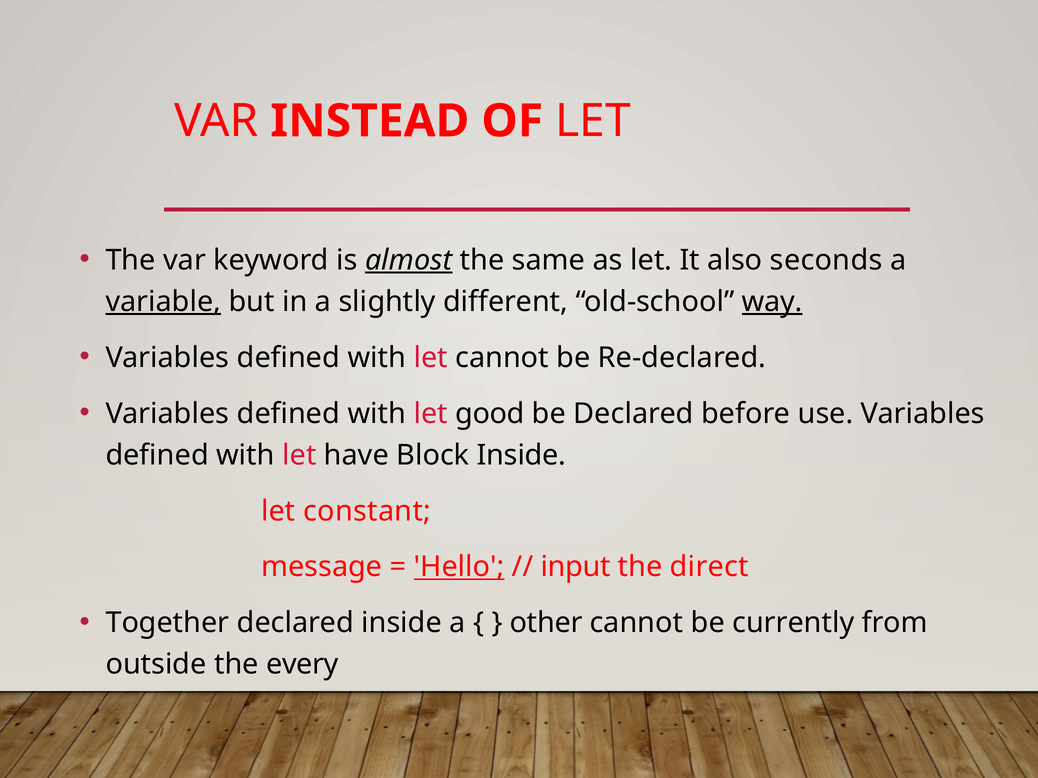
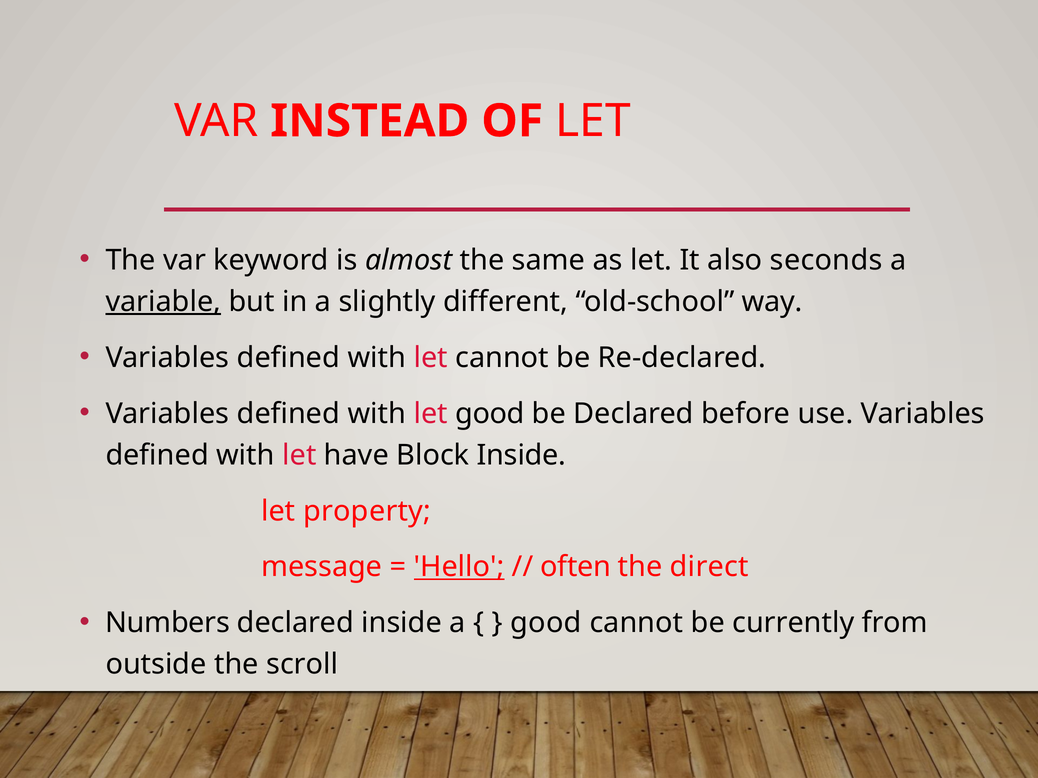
almost underline: present -> none
way underline: present -> none
constant: constant -> property
input: input -> often
Together: Together -> Numbers
other at (546, 623): other -> good
every: every -> scroll
